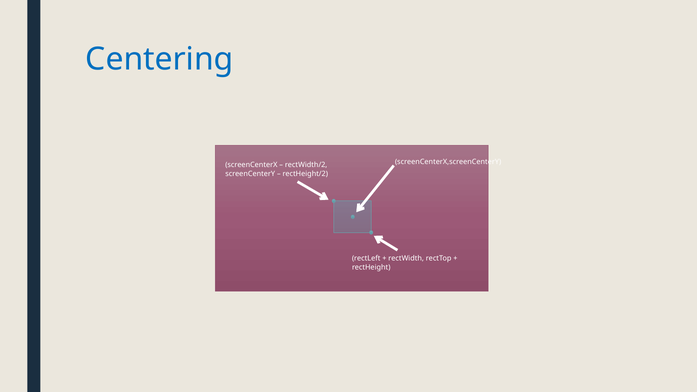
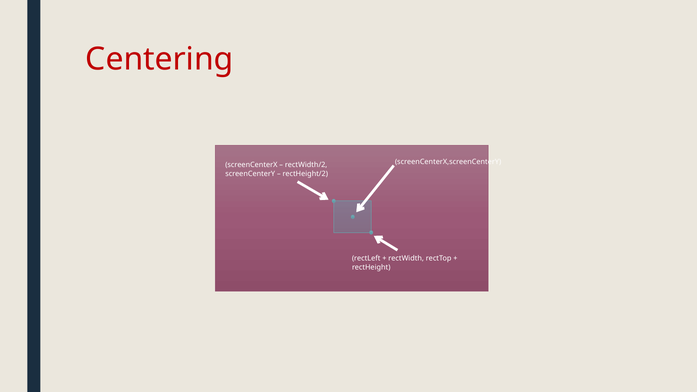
Centering colour: blue -> red
